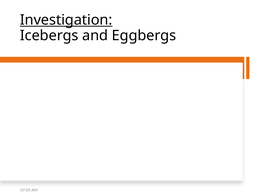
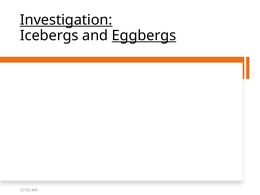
Eggbergs underline: none -> present
